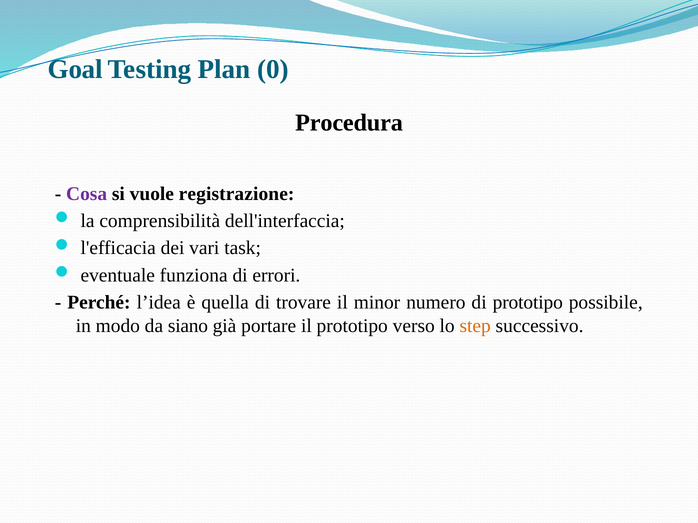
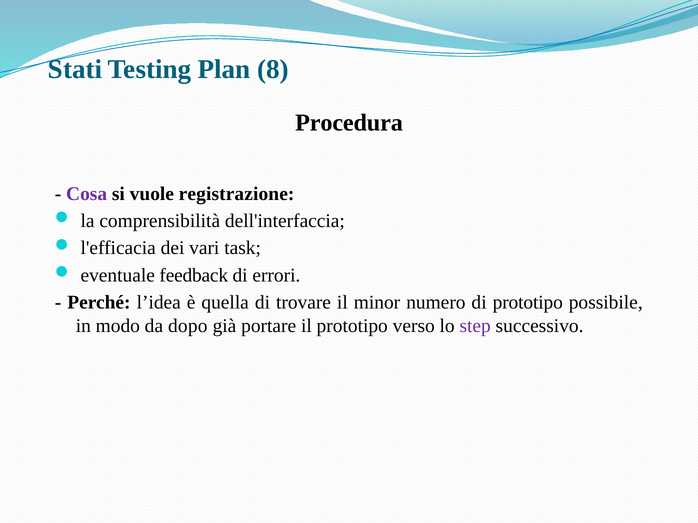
Goal: Goal -> Stati
0: 0 -> 8
funziona: funziona -> feedback
siano: siano -> dopo
step colour: orange -> purple
